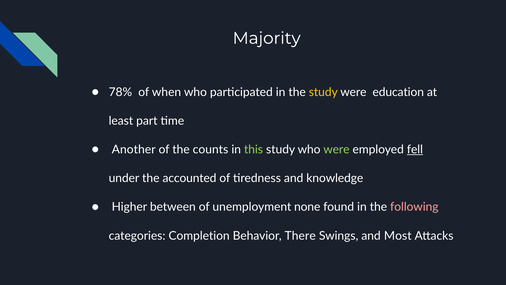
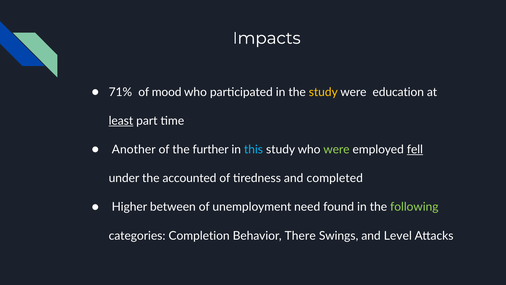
Majority: Majority -> Impacts
78%: 78% -> 71%
when: when -> mood
least underline: none -> present
counts: counts -> further
this colour: light green -> light blue
knowledge: knowledge -> completed
none: none -> need
following colour: pink -> light green
Most: Most -> Level
